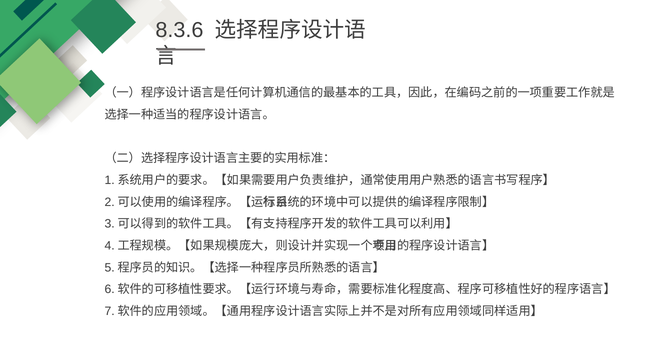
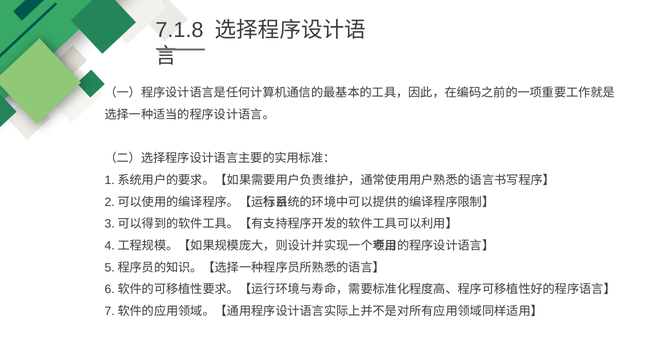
8.3.6: 8.3.6 -> 7.1.8
